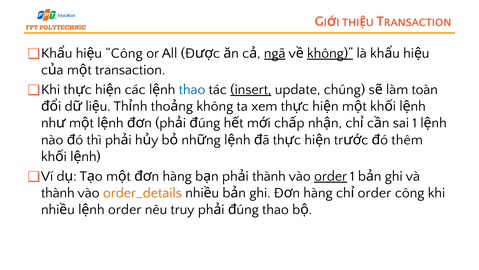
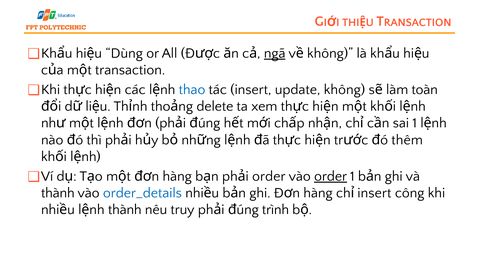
Công at (124, 53): Công -> Dùng
không at (330, 53) underline: present -> none
insert at (251, 89) underline: present -> none
update chúng: chúng -> không
không at (215, 106): không -> delete
thành at (269, 176): thành -> order
order_details colour: orange -> blue
order at (374, 192): order -> insert
order at (125, 209): order -> thành
thao at (275, 209): thao -> trình
